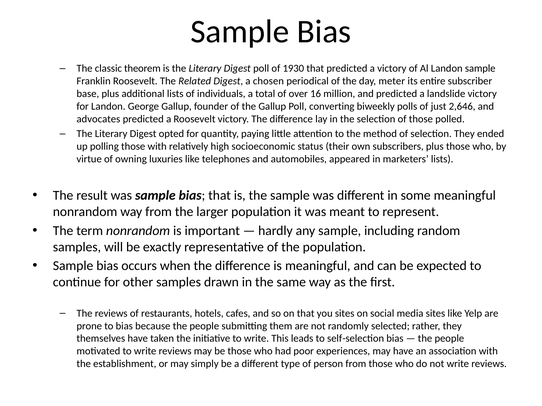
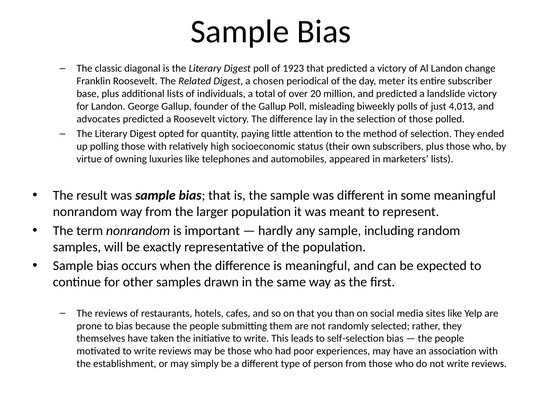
theorem: theorem -> diagonal
1930: 1930 -> 1923
Landon sample: sample -> change
16: 16 -> 20
converting: converting -> misleading
2,646: 2,646 -> 4,013
you sites: sites -> than
